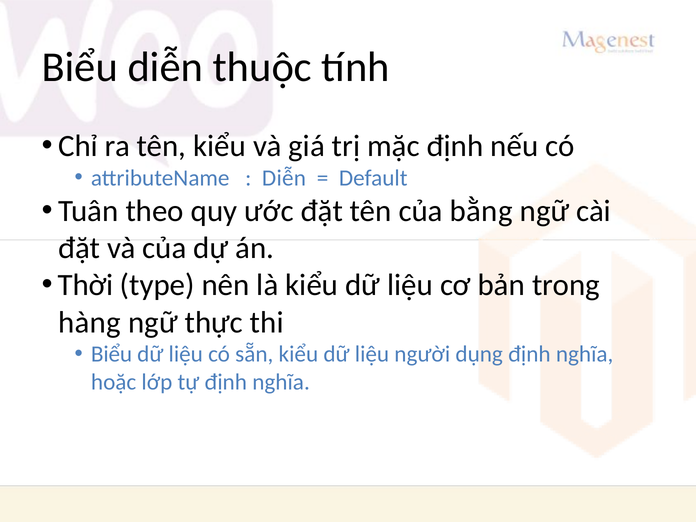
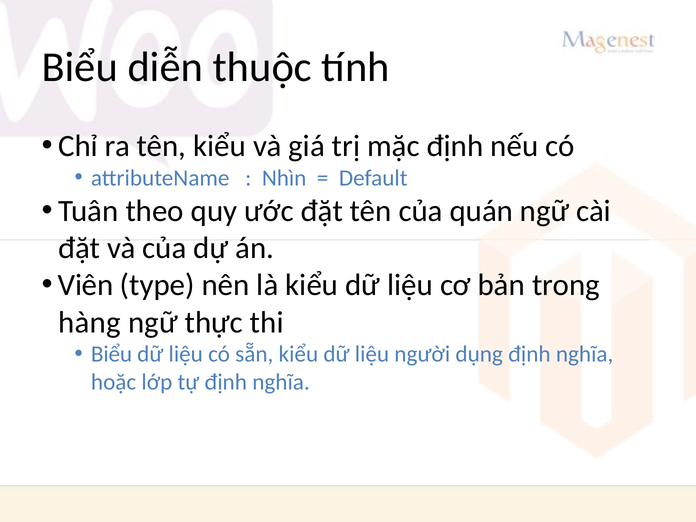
Diễn at (284, 178): Diễn -> Nhìn
bằng: bằng -> quán
Thời: Thời -> Viên
